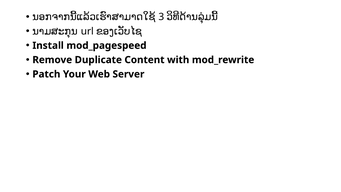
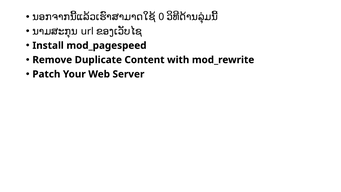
3: 3 -> 0
